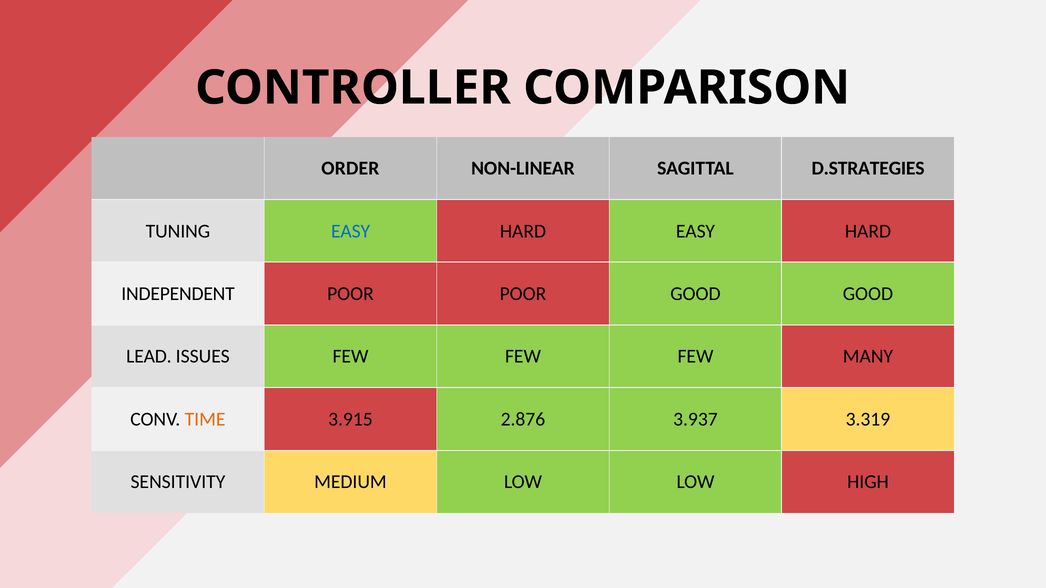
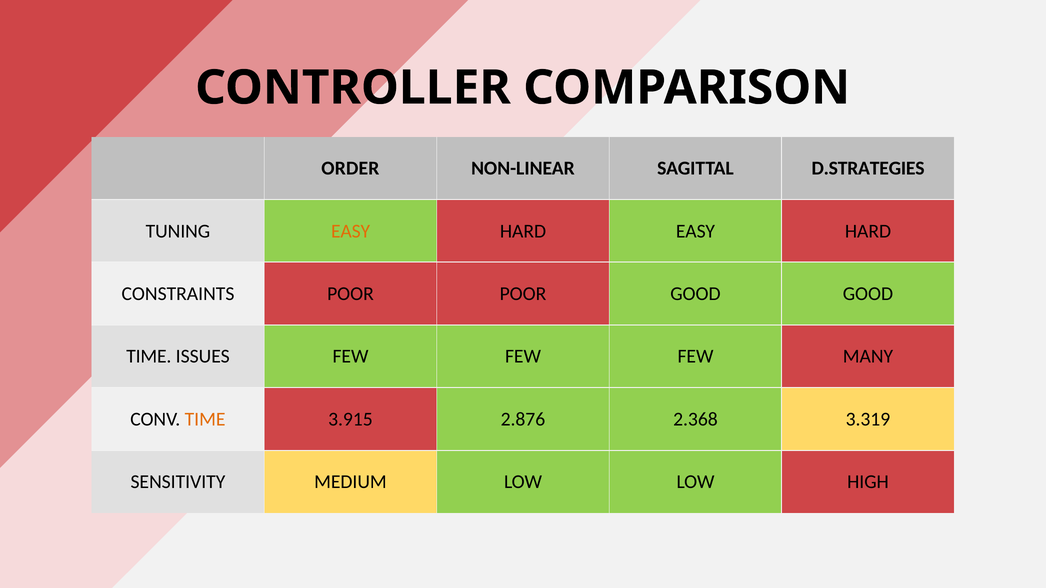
EASY at (351, 231) colour: blue -> orange
INDEPENDENT: INDEPENDENT -> CONSTRAINTS
LEAD at (149, 357): LEAD -> TIME
3.937: 3.937 -> 2.368
